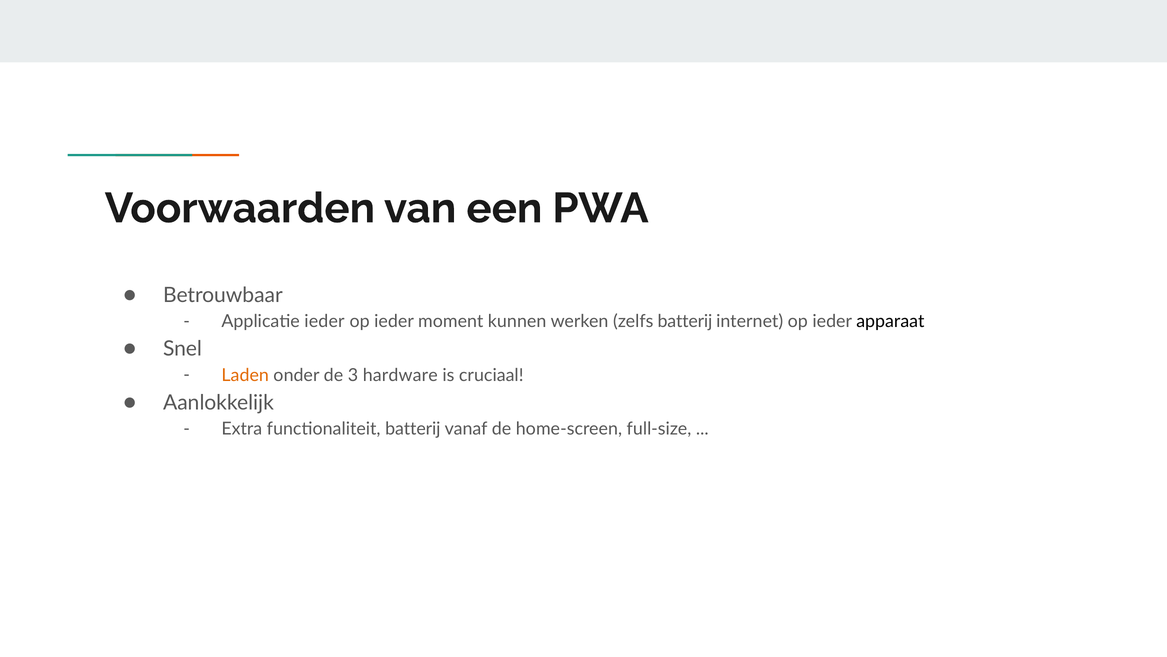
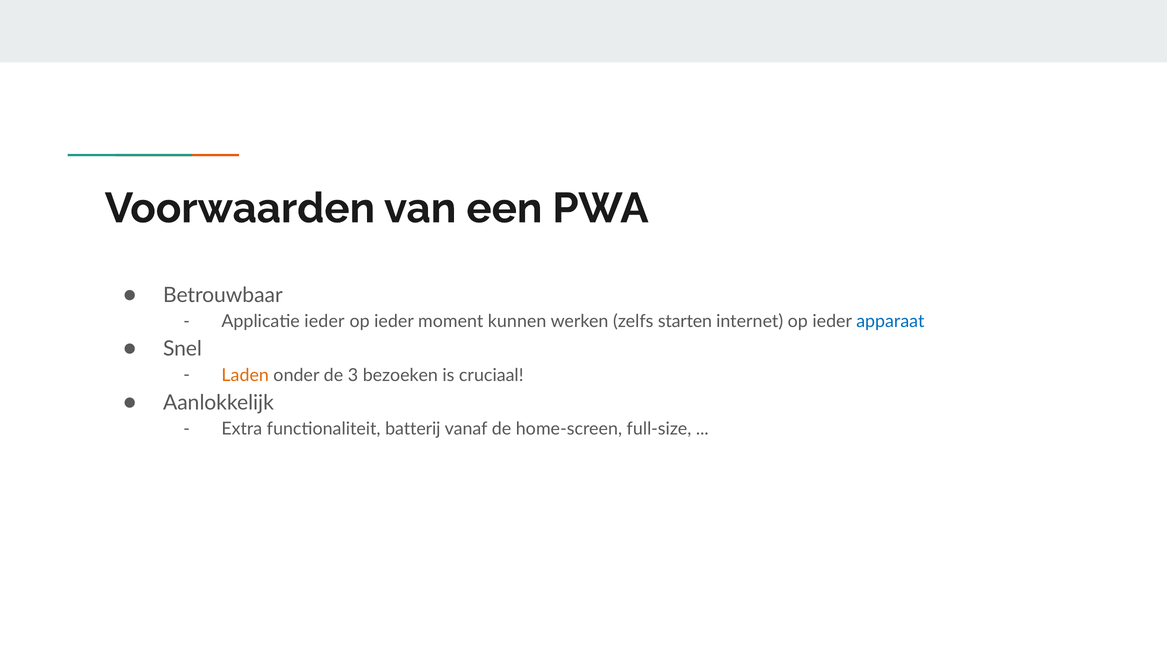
zelfs batterij: batterij -> starten
apparaat colour: black -> blue
hardware: hardware -> bezoeken
